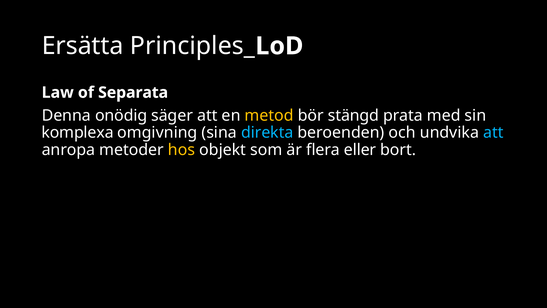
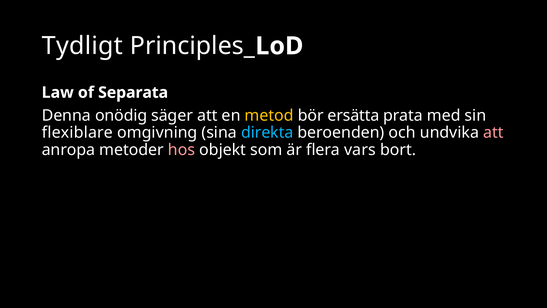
Ersätta: Ersätta -> Tydligt
stängd: stängd -> ersätta
komplexa: komplexa -> flexiblare
att at (493, 133) colour: light blue -> pink
hos colour: yellow -> pink
eller: eller -> vars
